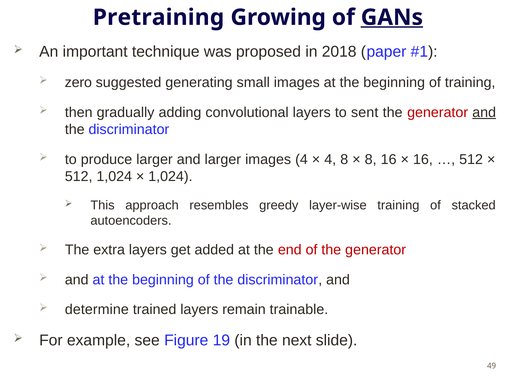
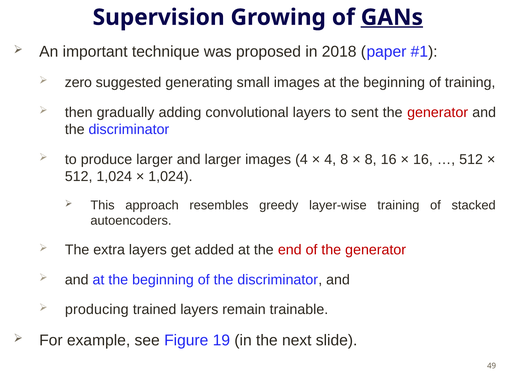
Pretraining: Pretraining -> Supervision
and at (484, 112) underline: present -> none
determine: determine -> producing
